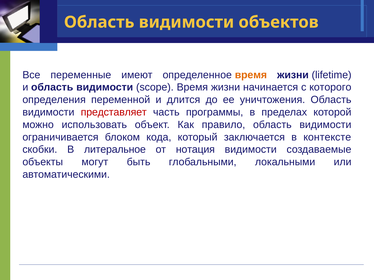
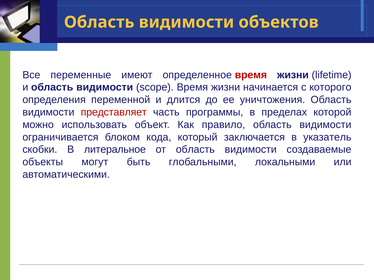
время at (251, 75) colour: orange -> red
контексте: контексте -> указатель
от нотация: нотация -> область
